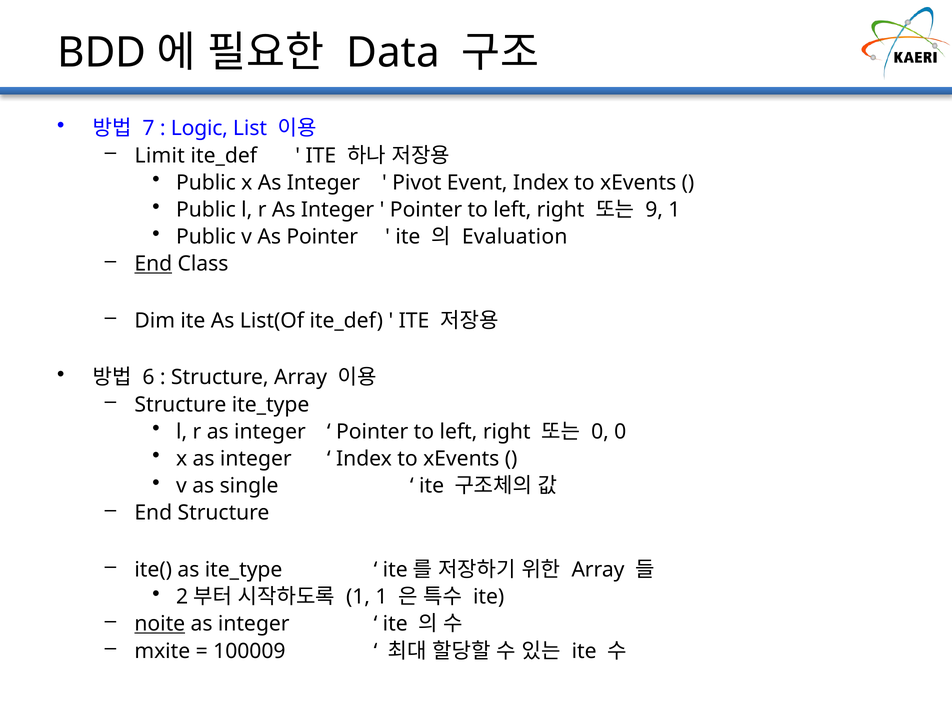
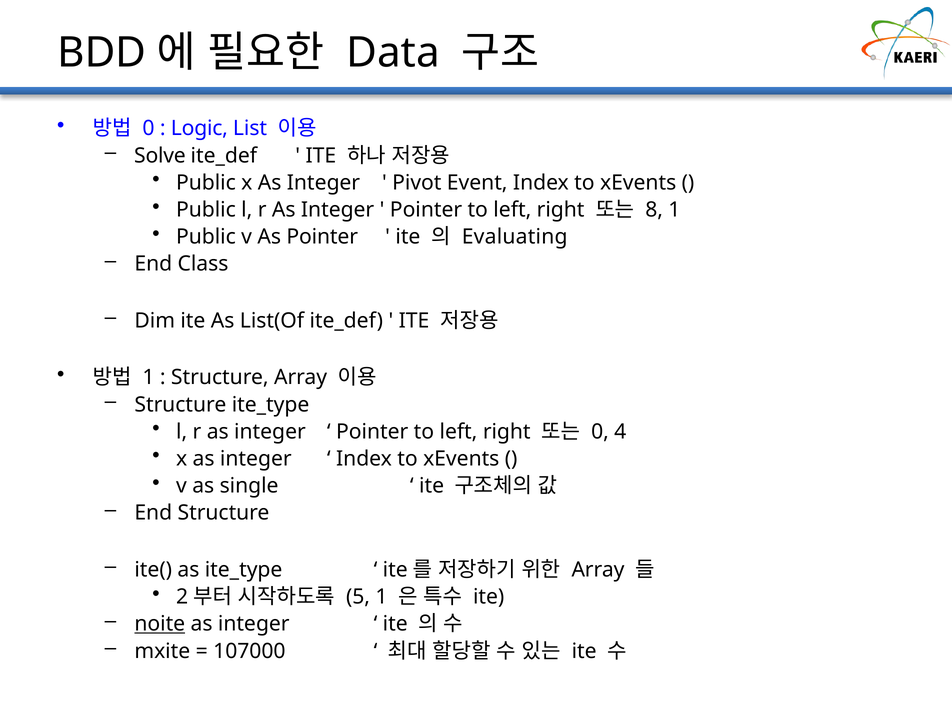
7 at (149, 129): 7 -> 0
Limit: Limit -> Solve
9: 9 -> 8
Evaluation: Evaluation -> Evaluating
End at (153, 264) underline: present -> none
6 at (149, 377): 6 -> 1
0 0: 0 -> 4
1 at (358, 597): 1 -> 5
100009: 100009 -> 107000
